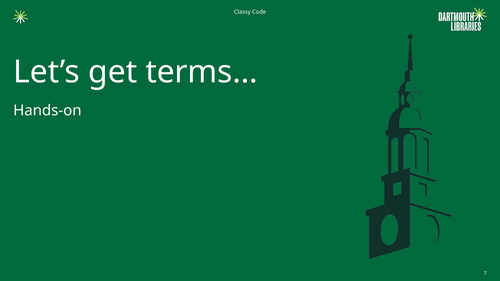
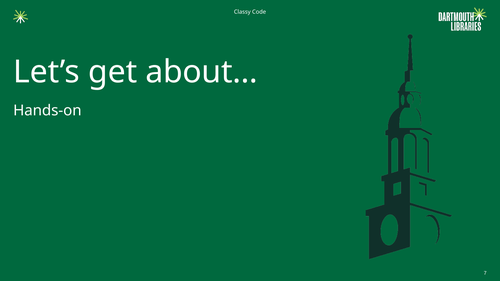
terms…: terms… -> about…
